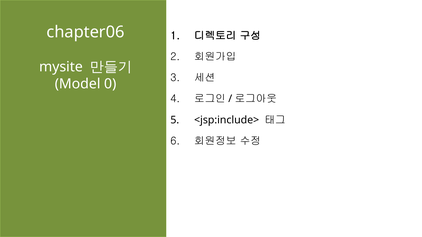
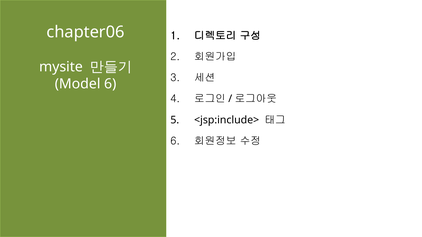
Model 0: 0 -> 6
